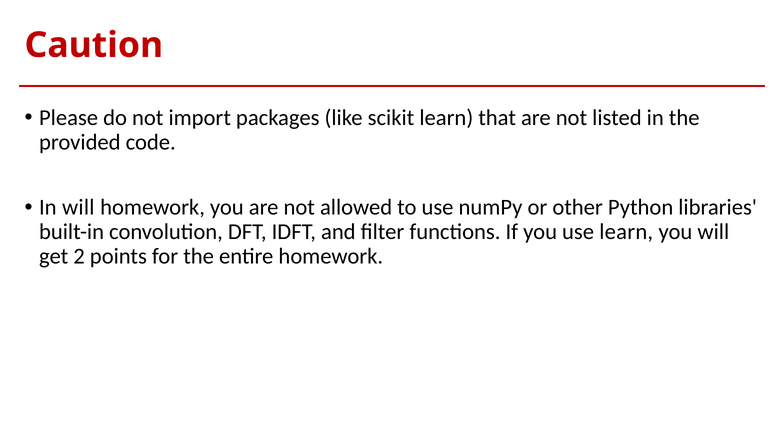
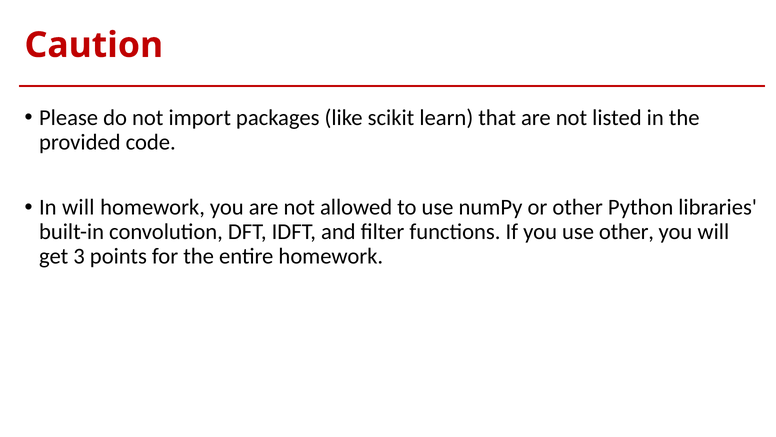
use learn: learn -> other
2: 2 -> 3
